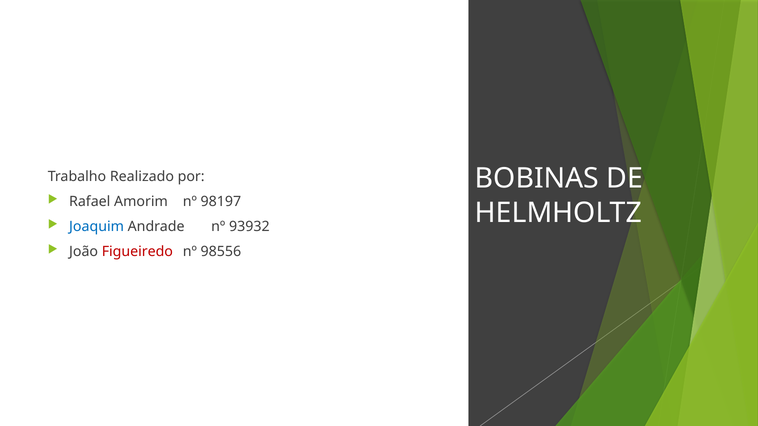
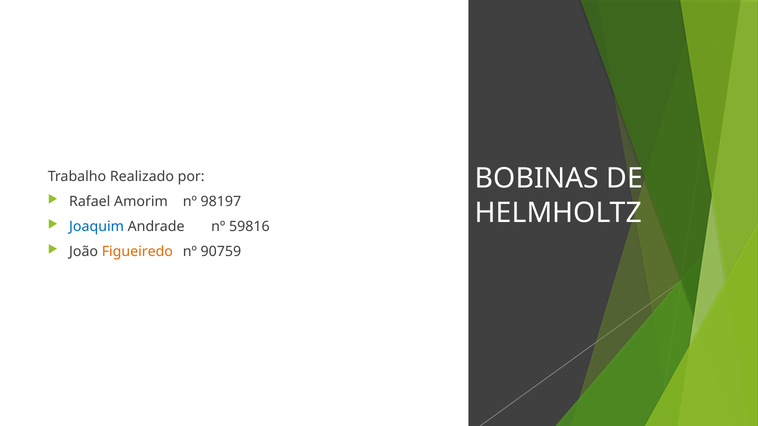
93932: 93932 -> 59816
Figueiredo colour: red -> orange
98556: 98556 -> 90759
